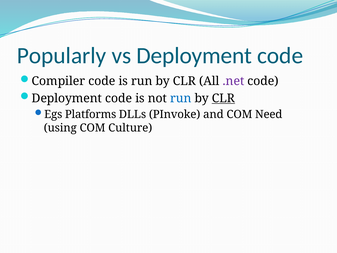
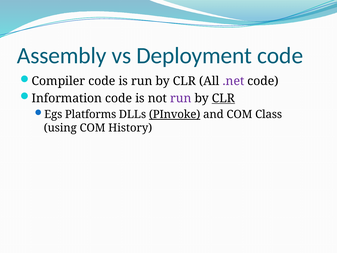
Popularly: Popularly -> Assembly
Deployment at (67, 98): Deployment -> Information
run at (181, 98) colour: blue -> purple
PInvoke underline: none -> present
Need: Need -> Class
Culture: Culture -> History
